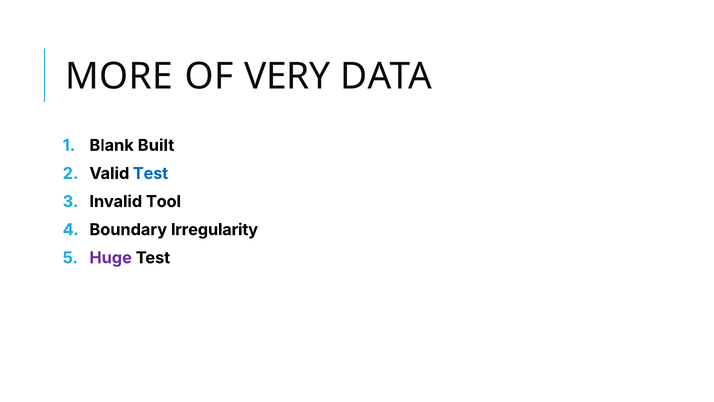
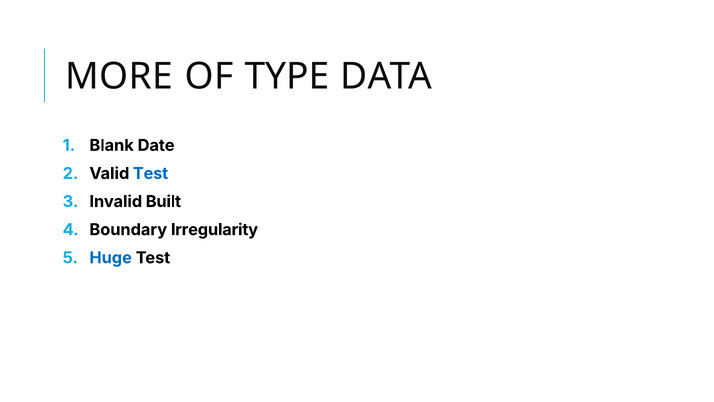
VERY: VERY -> TYPE
Built: Built -> Date
Tool: Tool -> Built
Huge colour: purple -> blue
